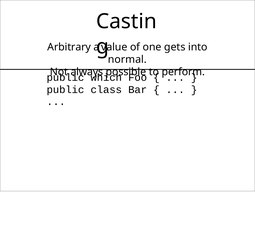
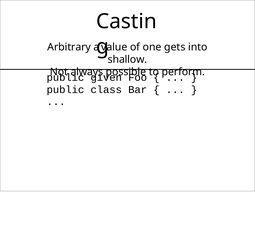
normal: normal -> shallow
which: which -> given
